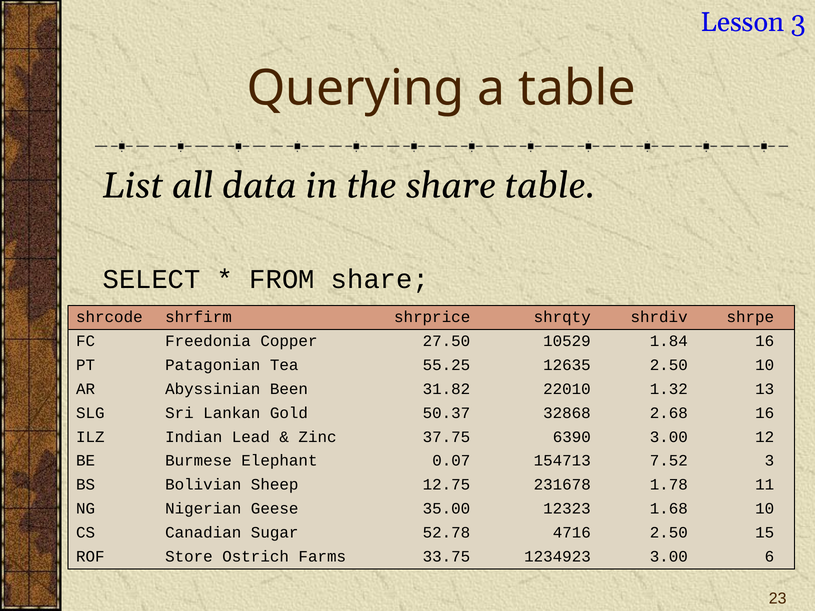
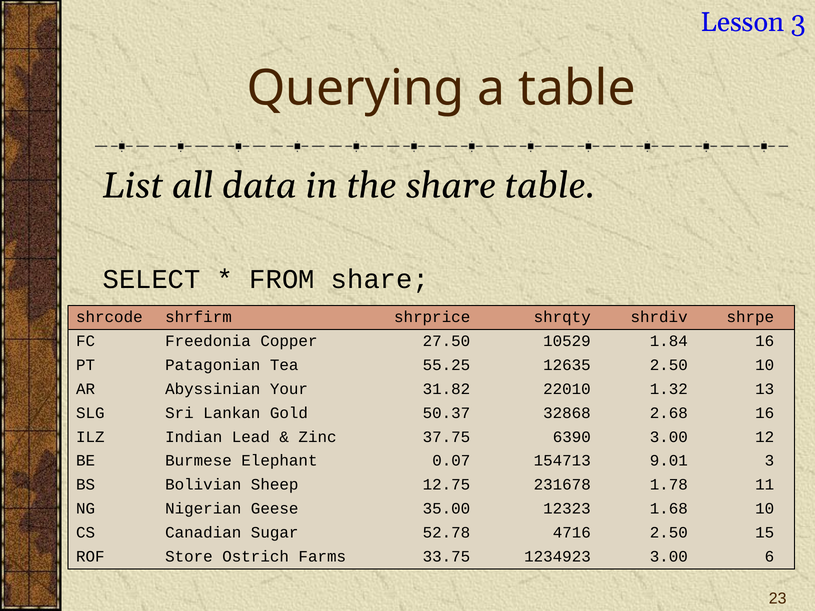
Been: Been -> Your
7.52: 7.52 -> 9.01
